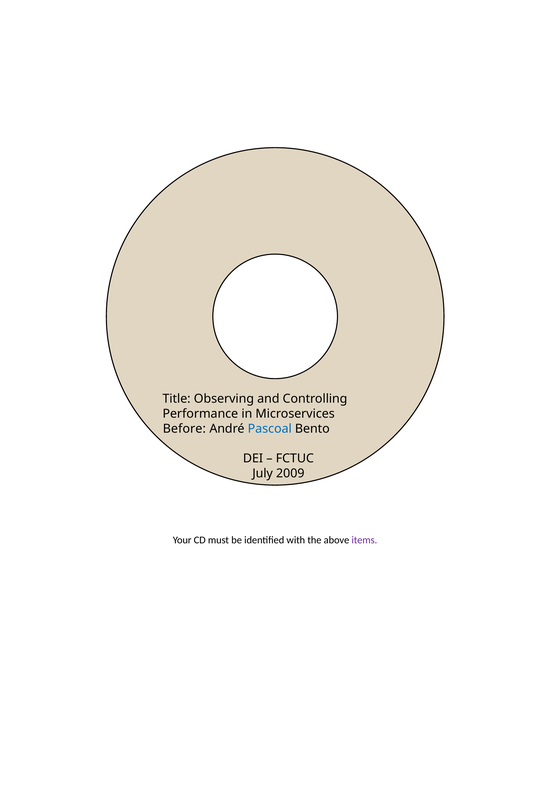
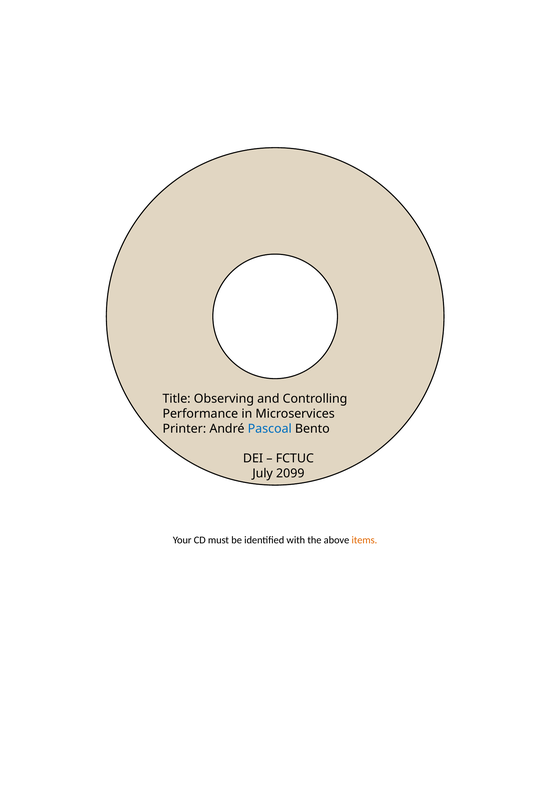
Before: Before -> Printer
2009: 2009 -> 2099
items colour: purple -> orange
